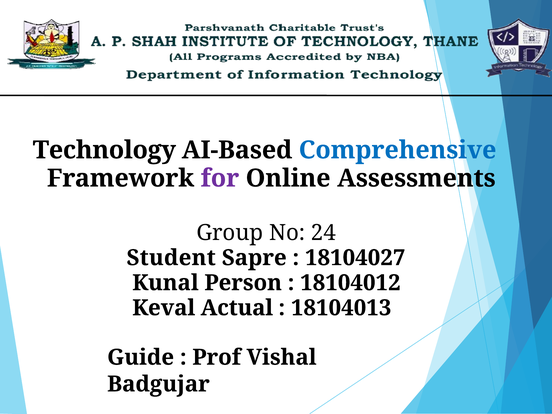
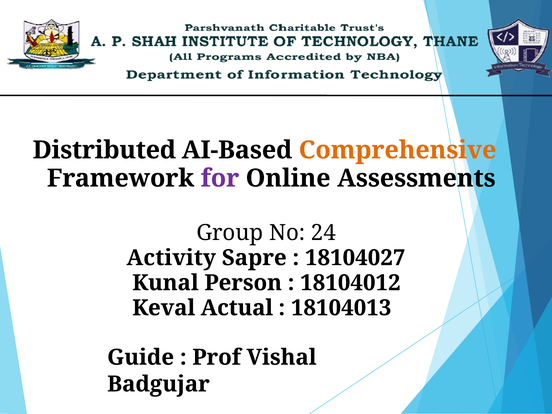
Technology: Technology -> Distributed
Comprehensive colour: blue -> orange
Student: Student -> Activity
